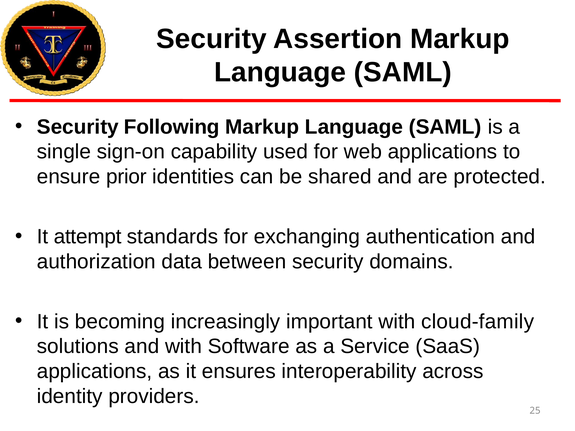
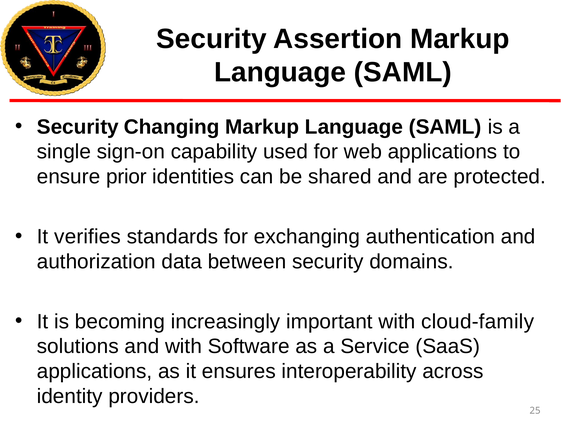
Following: Following -> Changing
attempt: attempt -> verifies
